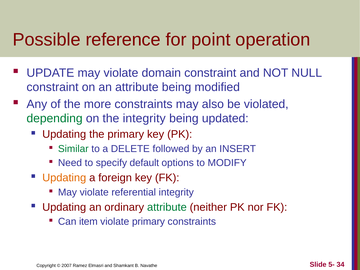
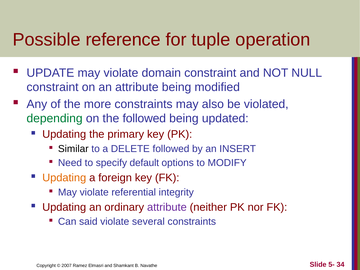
point: point -> tuple
the integrity: integrity -> followed
Similar colour: green -> black
attribute at (167, 207) colour: green -> purple
item: item -> said
violate primary: primary -> several
